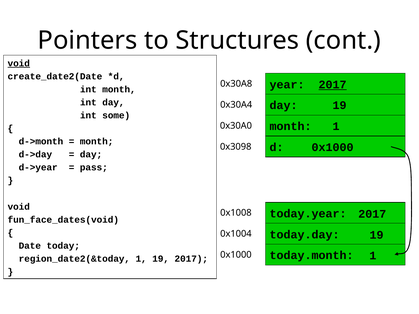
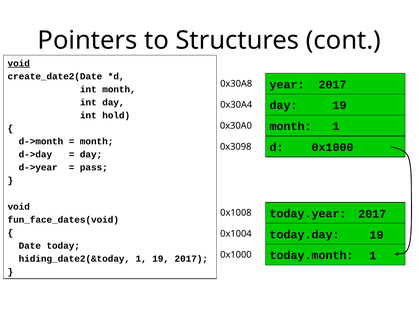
2017 at (333, 85) underline: present -> none
some: some -> hold
region_date2(&today: region_date2(&today -> hiding_date2(&today
